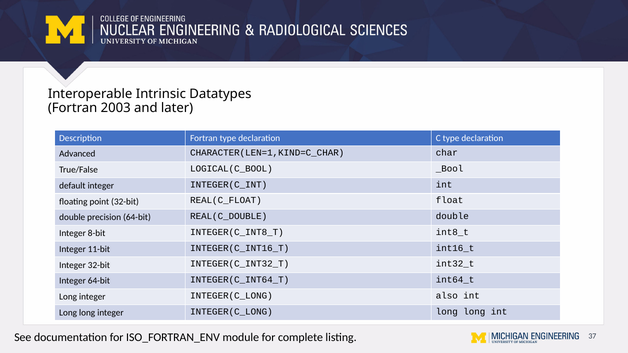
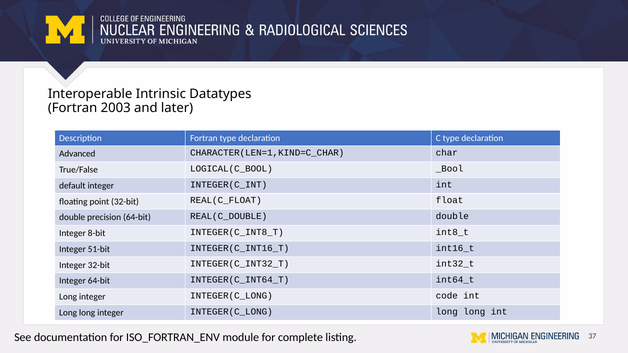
11-bit: 11-bit -> 51-bit
also: also -> code
